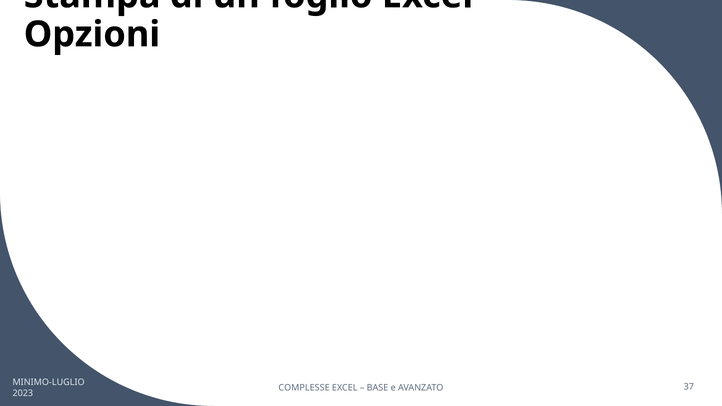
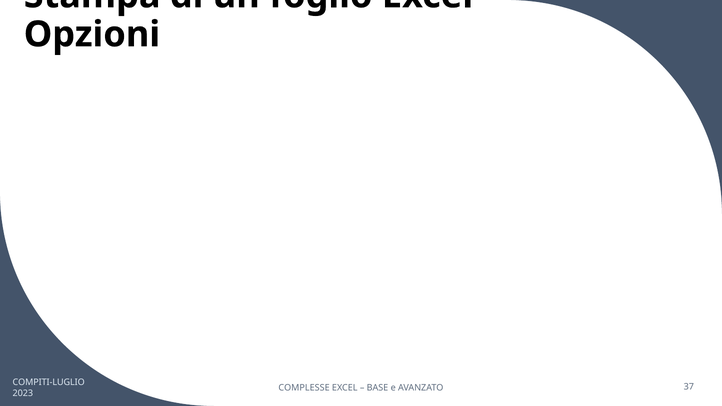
MINIMO-LUGLIO: MINIMO-LUGLIO -> COMPITI-LUGLIO
